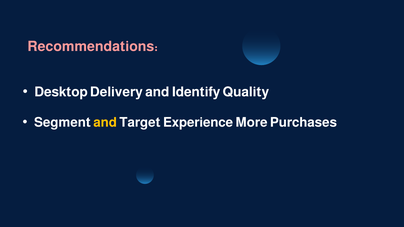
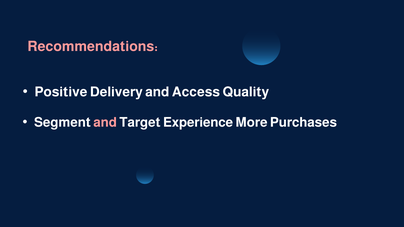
Desktop: Desktop -> Positive
Identify: Identify -> Access
and at (105, 123) colour: yellow -> pink
